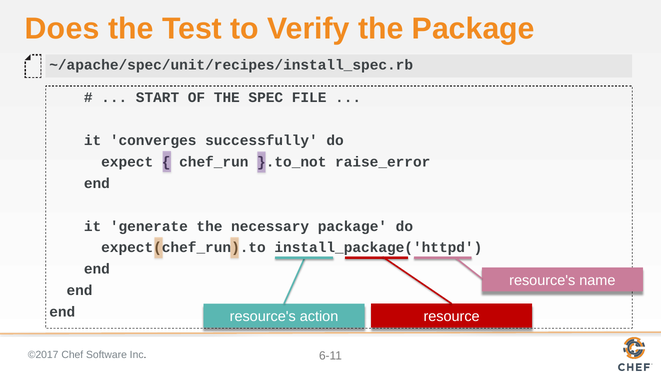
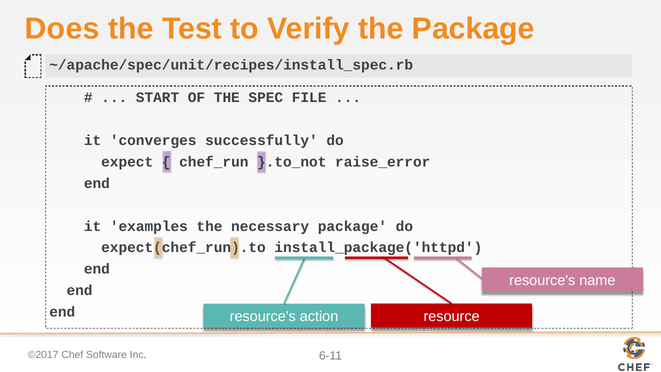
generate: generate -> examples
